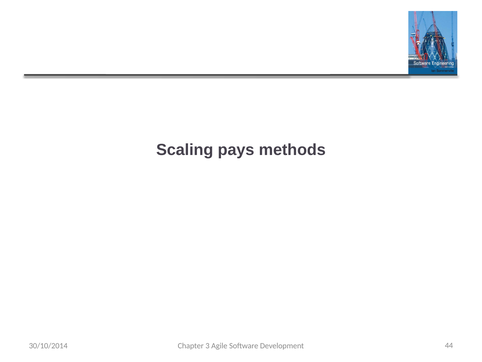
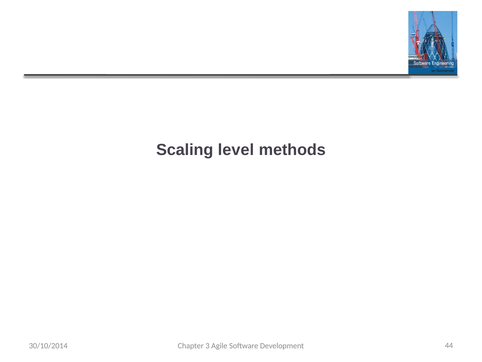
pays: pays -> level
